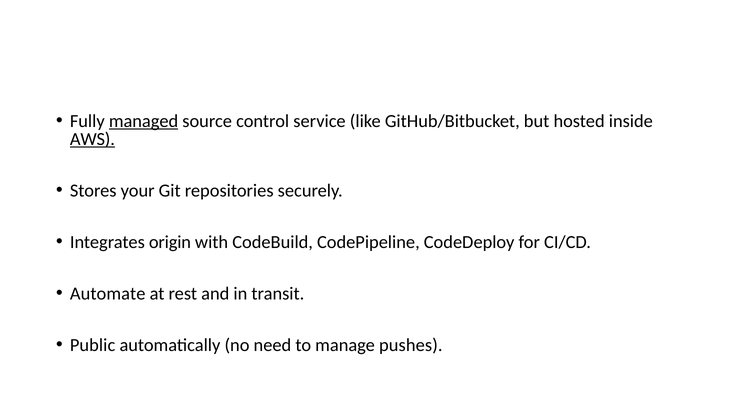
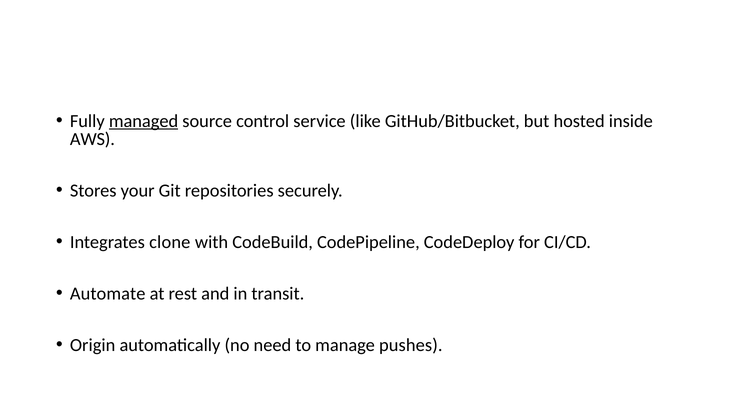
AWS underline: present -> none
origin: origin -> clone
Public: Public -> Origin
